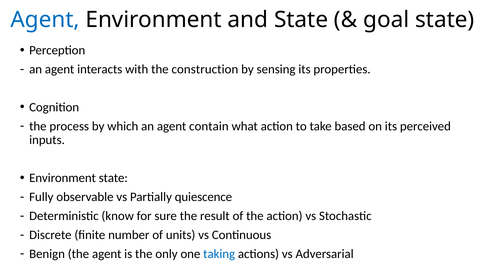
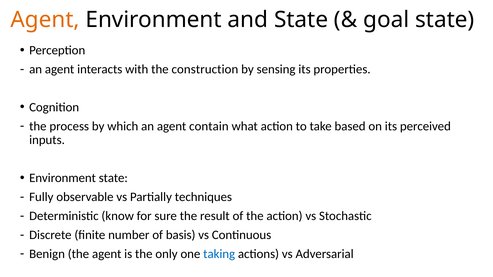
Agent at (45, 20) colour: blue -> orange
quiescence: quiescence -> techniques
units: units -> basis
